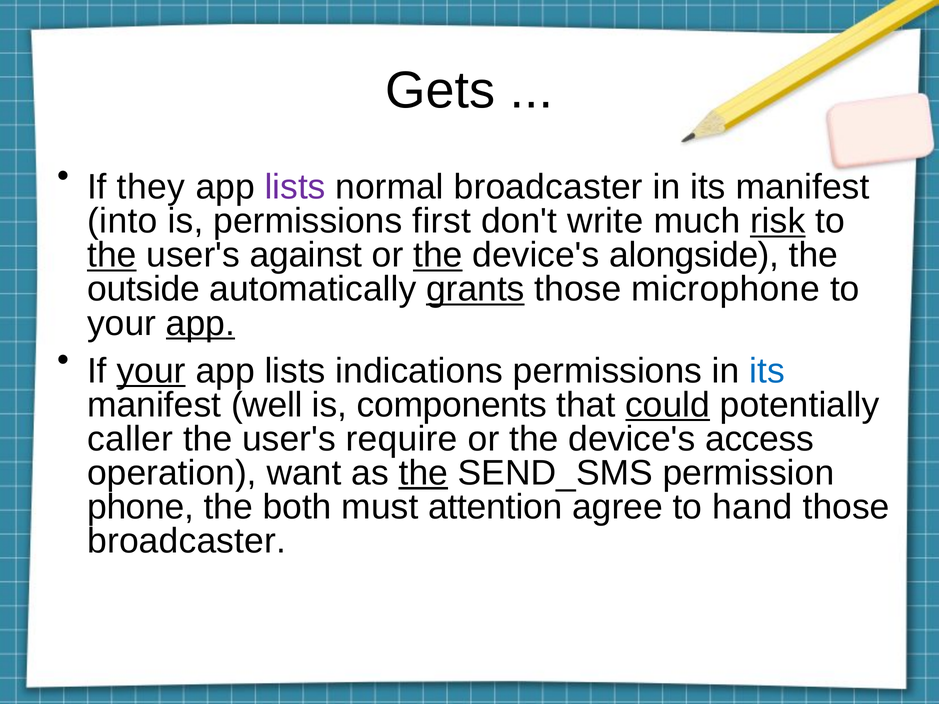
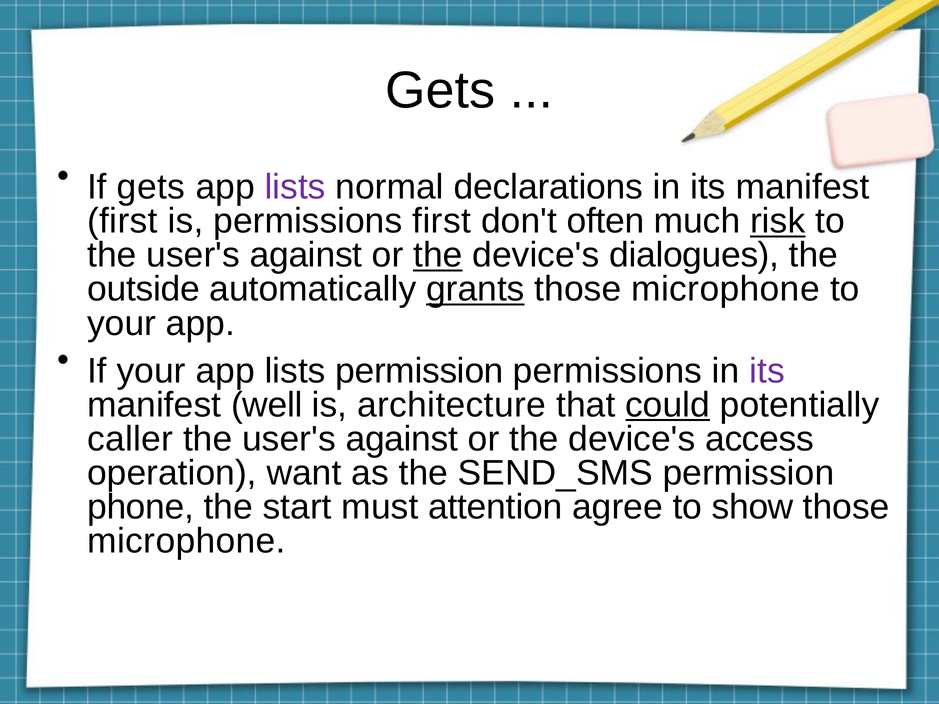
If they: they -> gets
normal broadcaster: broadcaster -> declarations
into at (122, 221): into -> first
write: write -> often
the at (112, 255) underline: present -> none
alongside: alongside -> dialogues
app at (200, 323) underline: present -> none
your at (151, 371) underline: present -> none
lists indications: indications -> permission
its at (767, 371) colour: blue -> purple
components: components -> architecture
require at (402, 439): require -> against
the at (423, 473) underline: present -> none
both: both -> start
hand: hand -> show
broadcaster at (187, 541): broadcaster -> microphone
